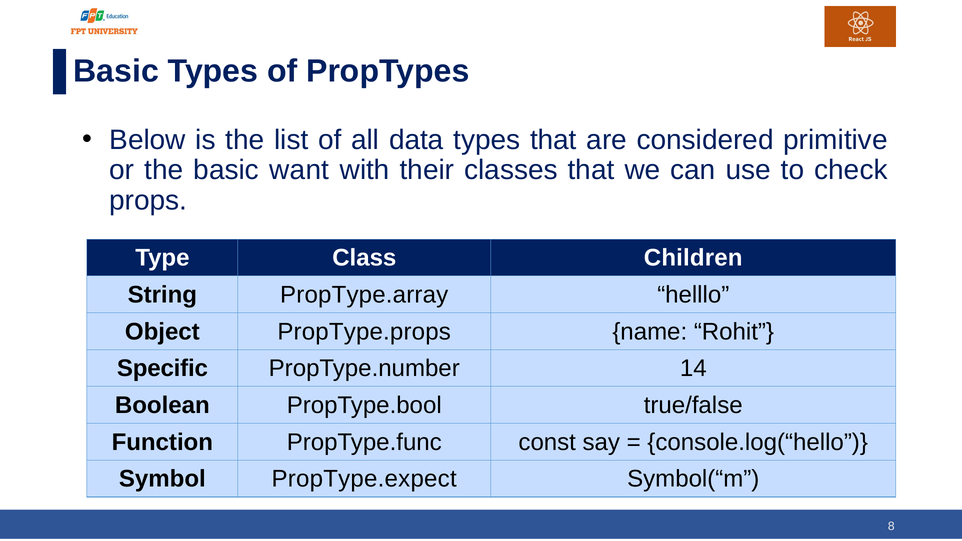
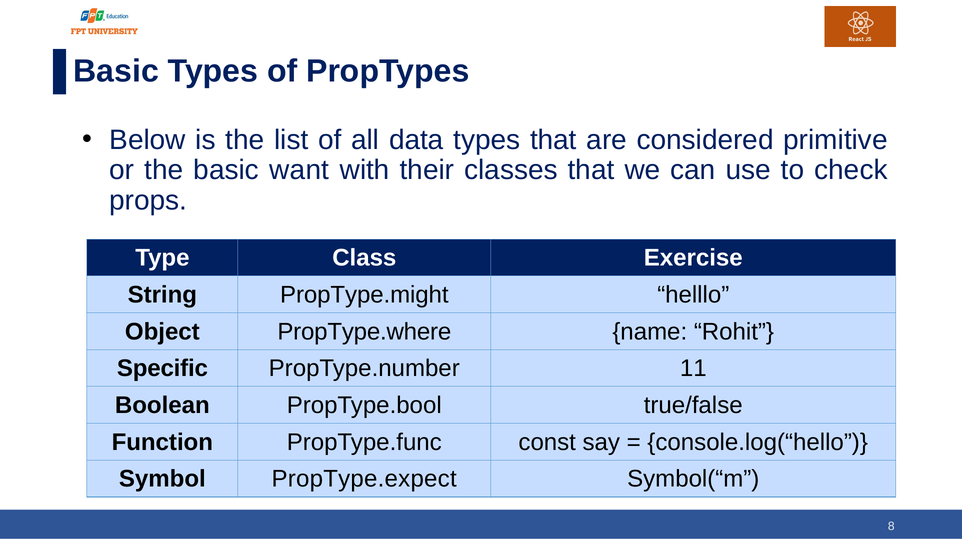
Children: Children -> Exercise
PropType.array: PropType.array -> PropType.might
PropType.props: PropType.props -> PropType.where
14: 14 -> 11
